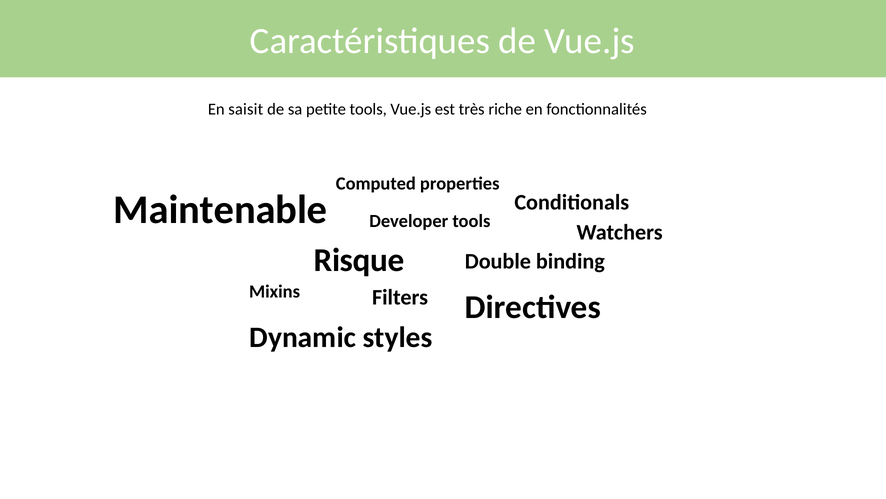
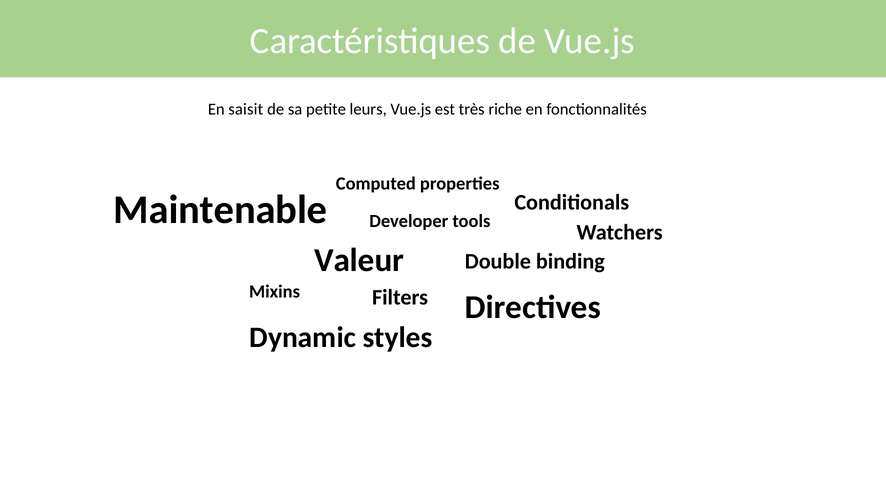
petite tools: tools -> leurs
Risque: Risque -> Valeur
